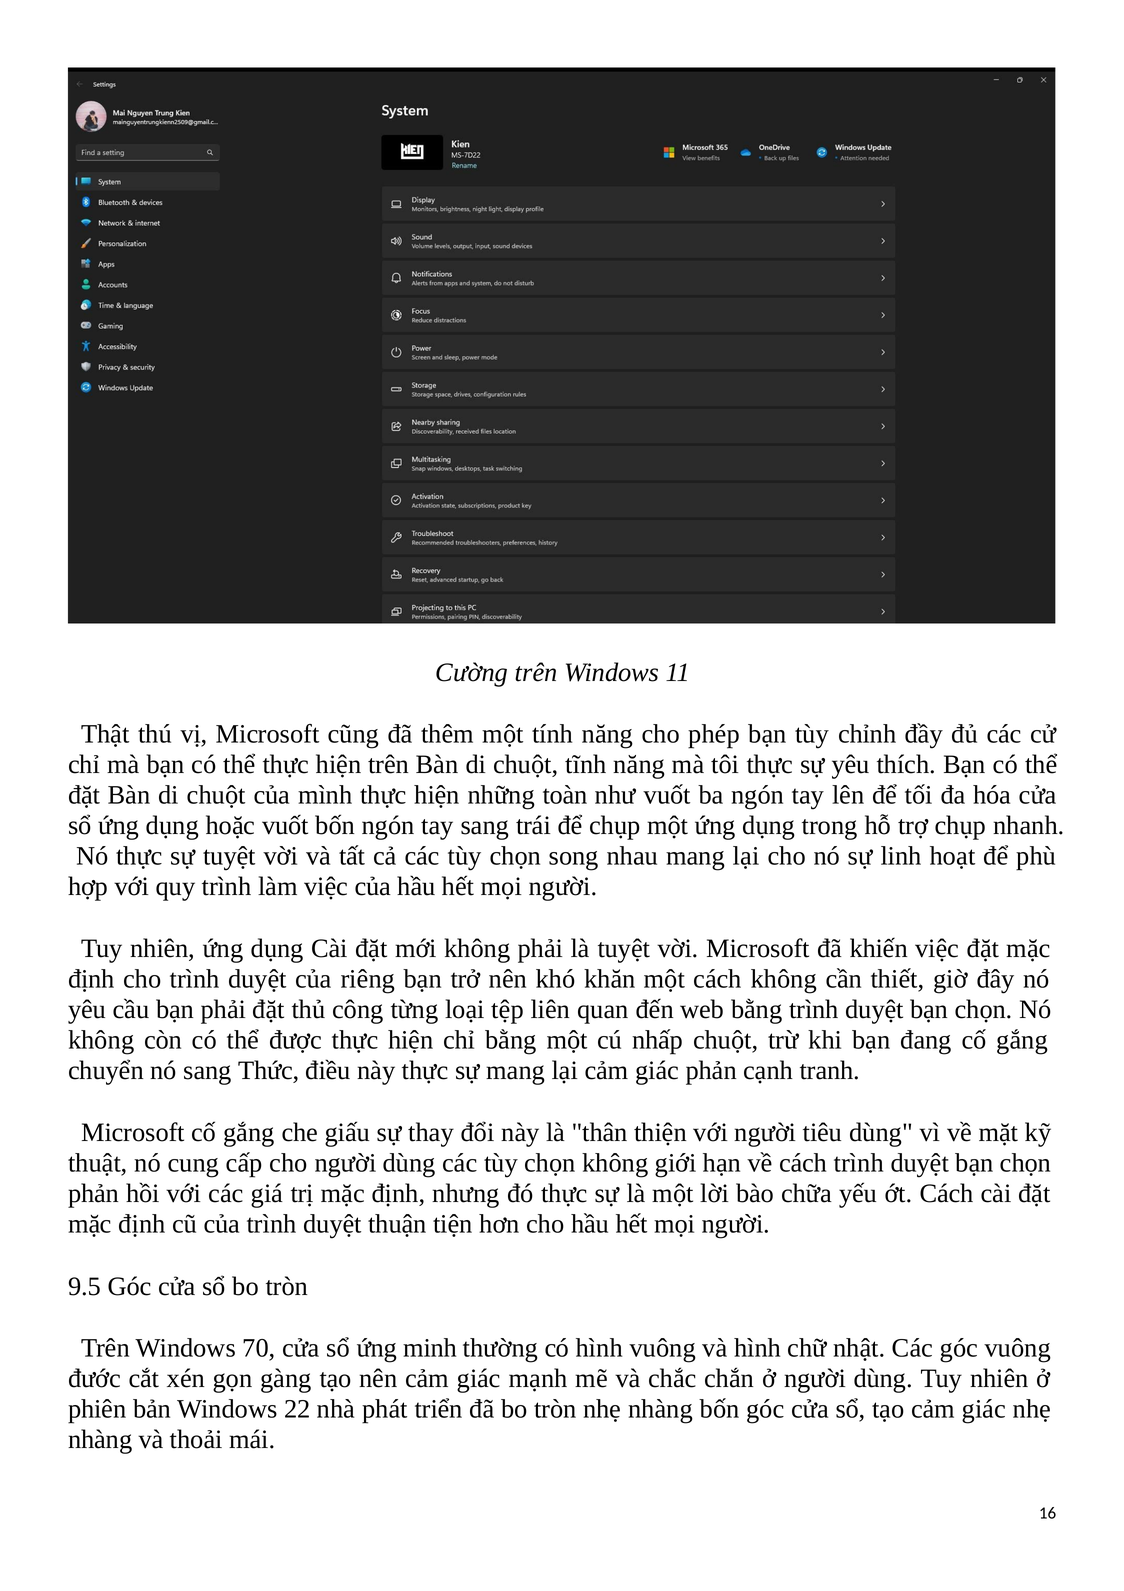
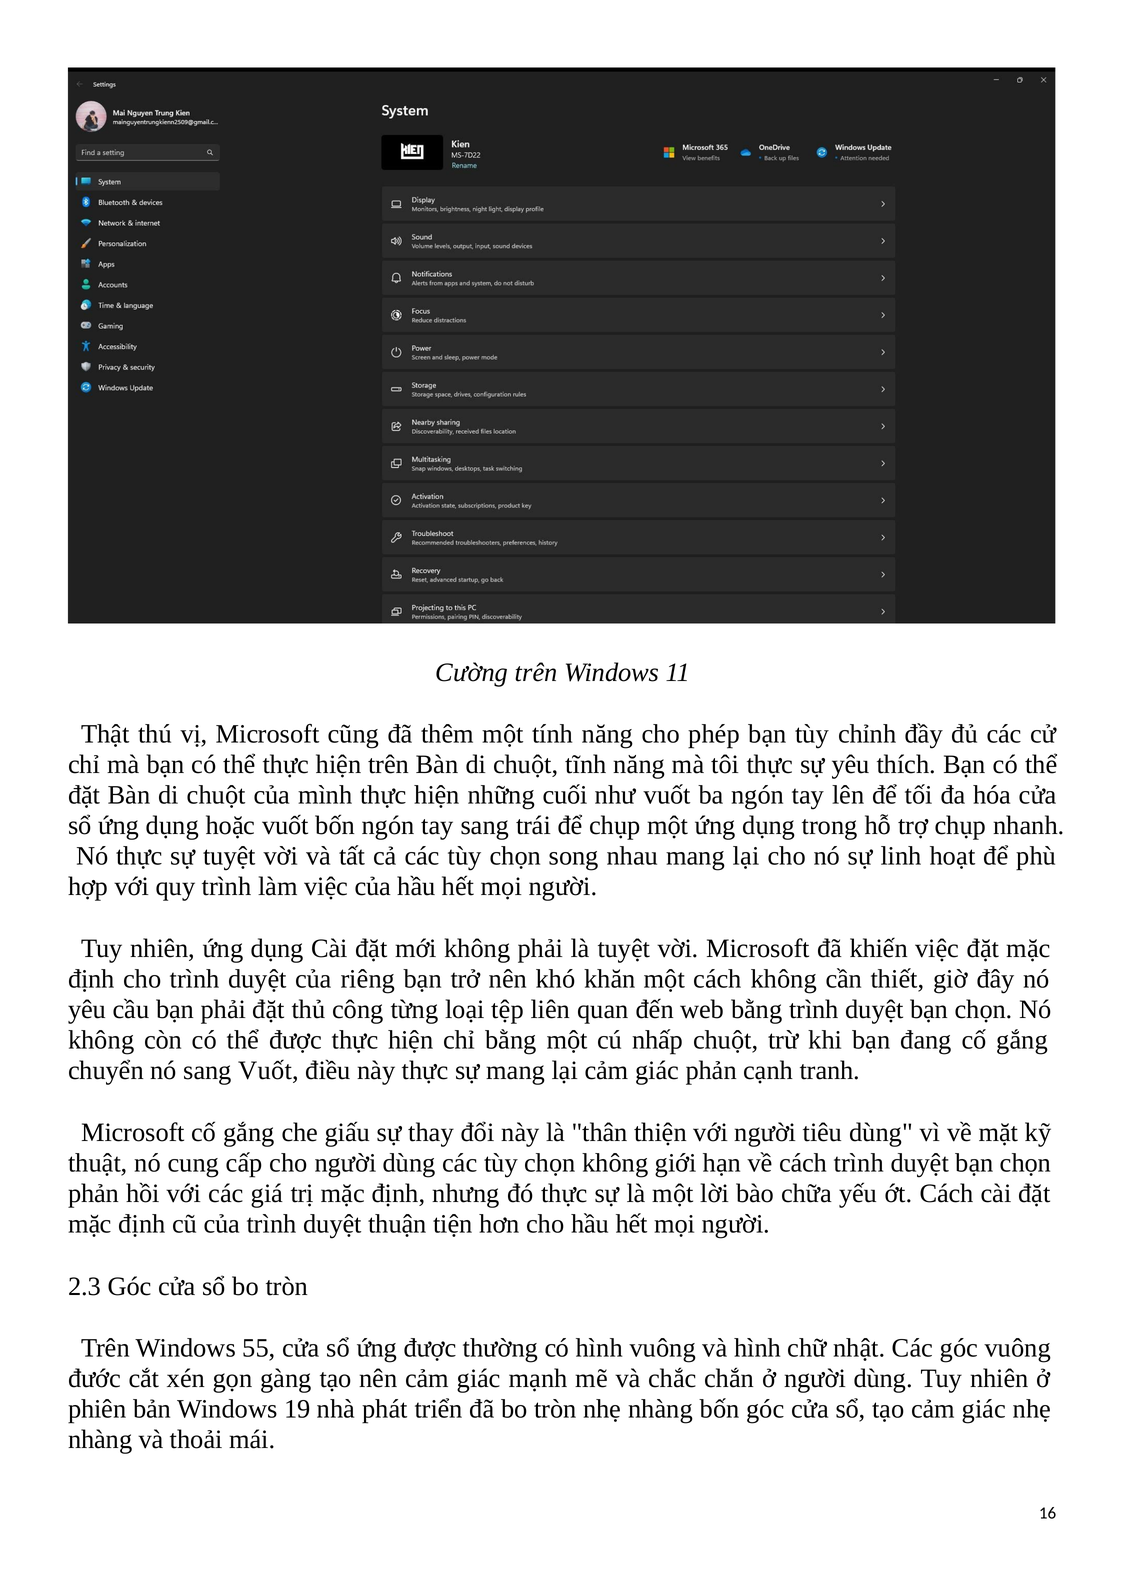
toàn: toàn -> cuối
sang Thức: Thức -> Vuốt
9.5: 9.5 -> 2.3
70: 70 -> 55
ứng minh: minh -> được
22: 22 -> 19
